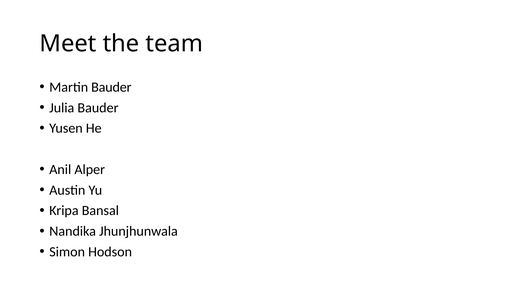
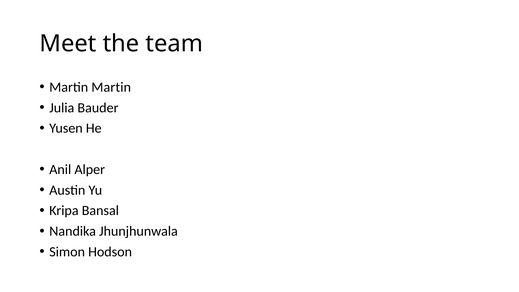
Martin Bauder: Bauder -> Martin
